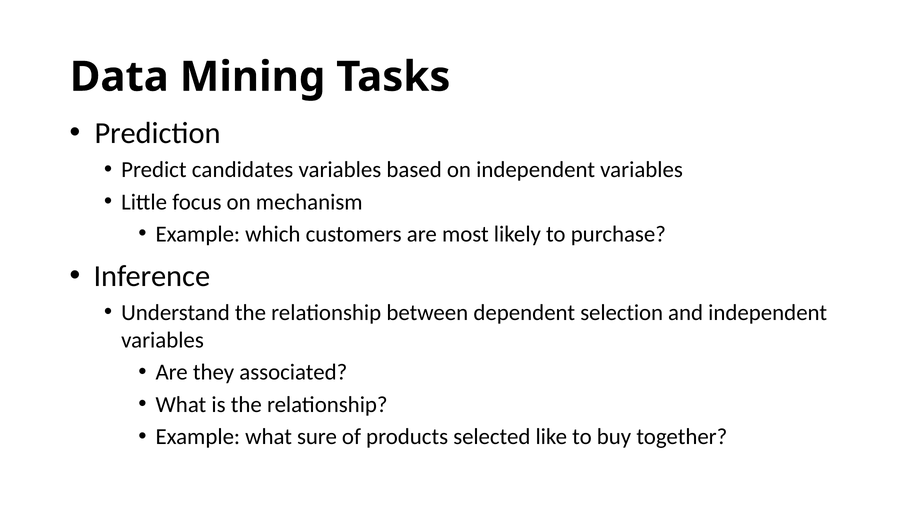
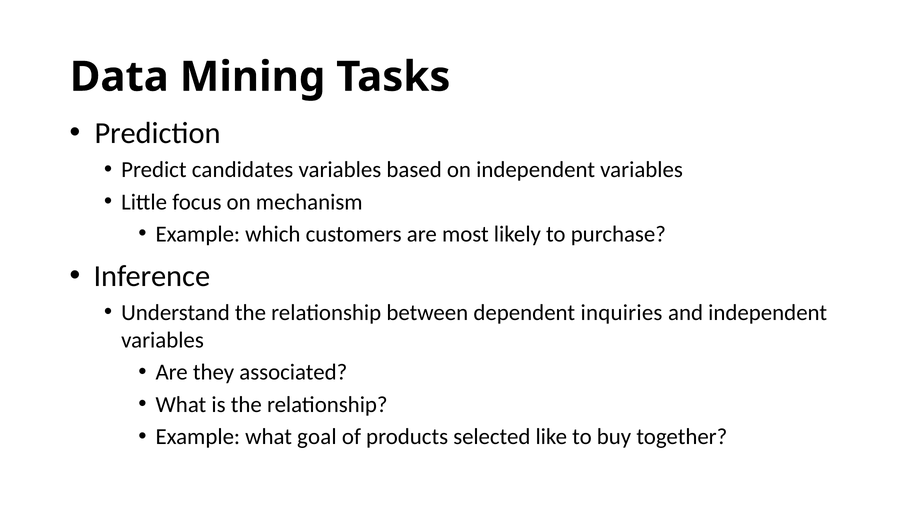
selection: selection -> inquiries
sure: sure -> goal
